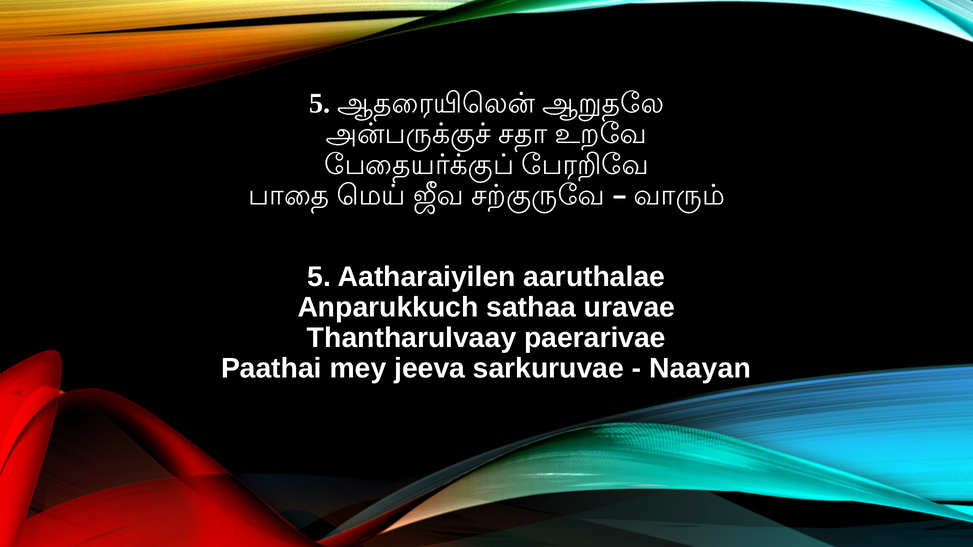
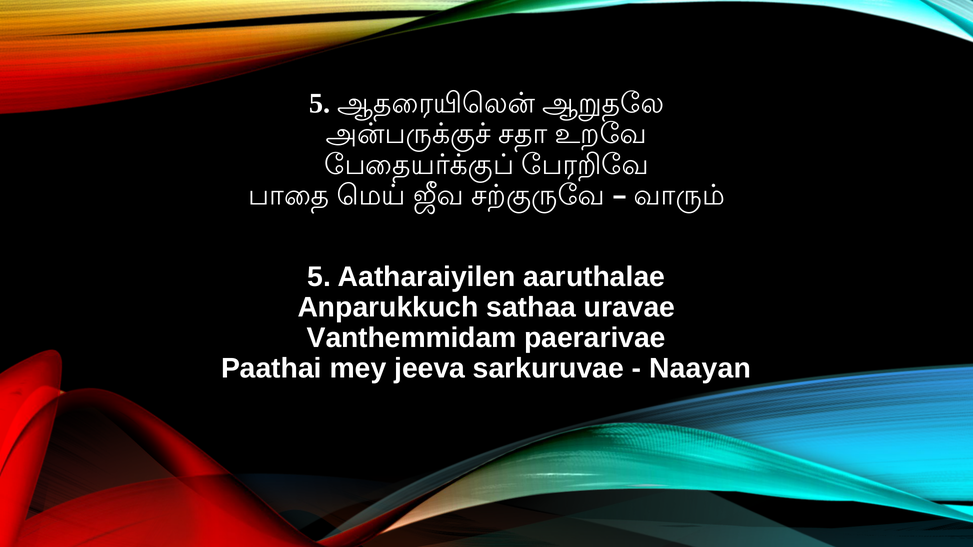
Thantharulvaay: Thantharulvaay -> Vanthemmidam
